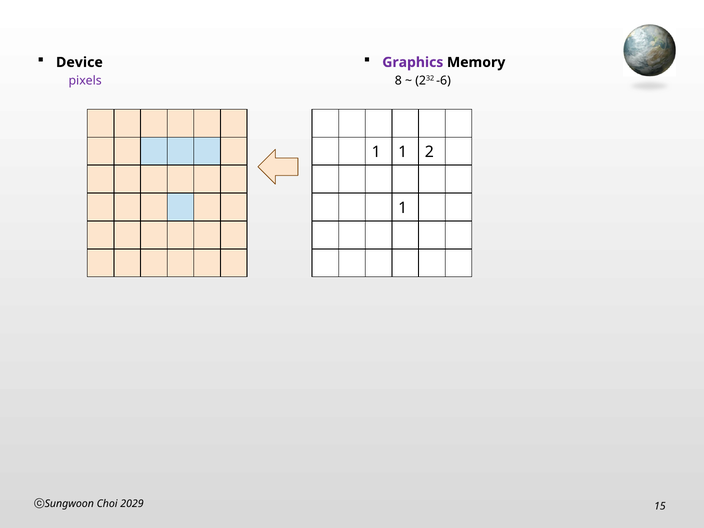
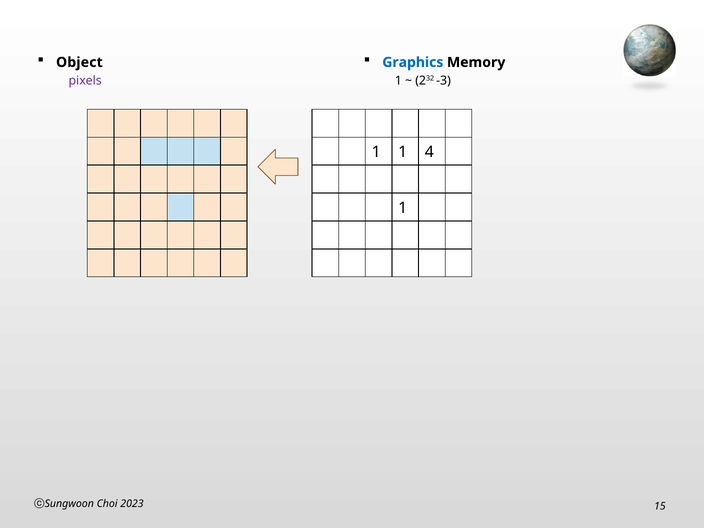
Device: Device -> Object
Graphics colour: purple -> blue
8 at (398, 81): 8 -> 1
-6: -6 -> -3
2: 2 -> 4
2029: 2029 -> 2023
